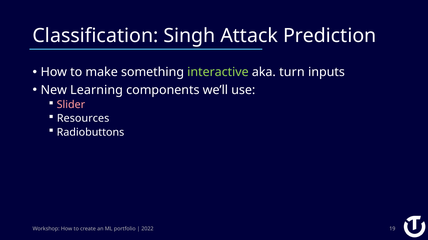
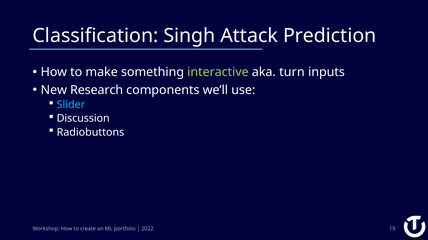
Learning: Learning -> Research
Slider colour: pink -> light blue
Resources: Resources -> Discussion
